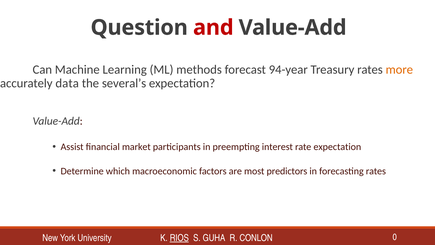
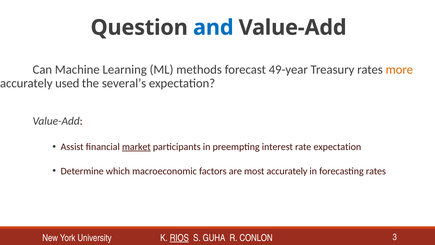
and colour: red -> blue
94-year: 94-year -> 49-year
data: data -> used
market underline: none -> present
most predictors: predictors -> accurately
0: 0 -> 3
